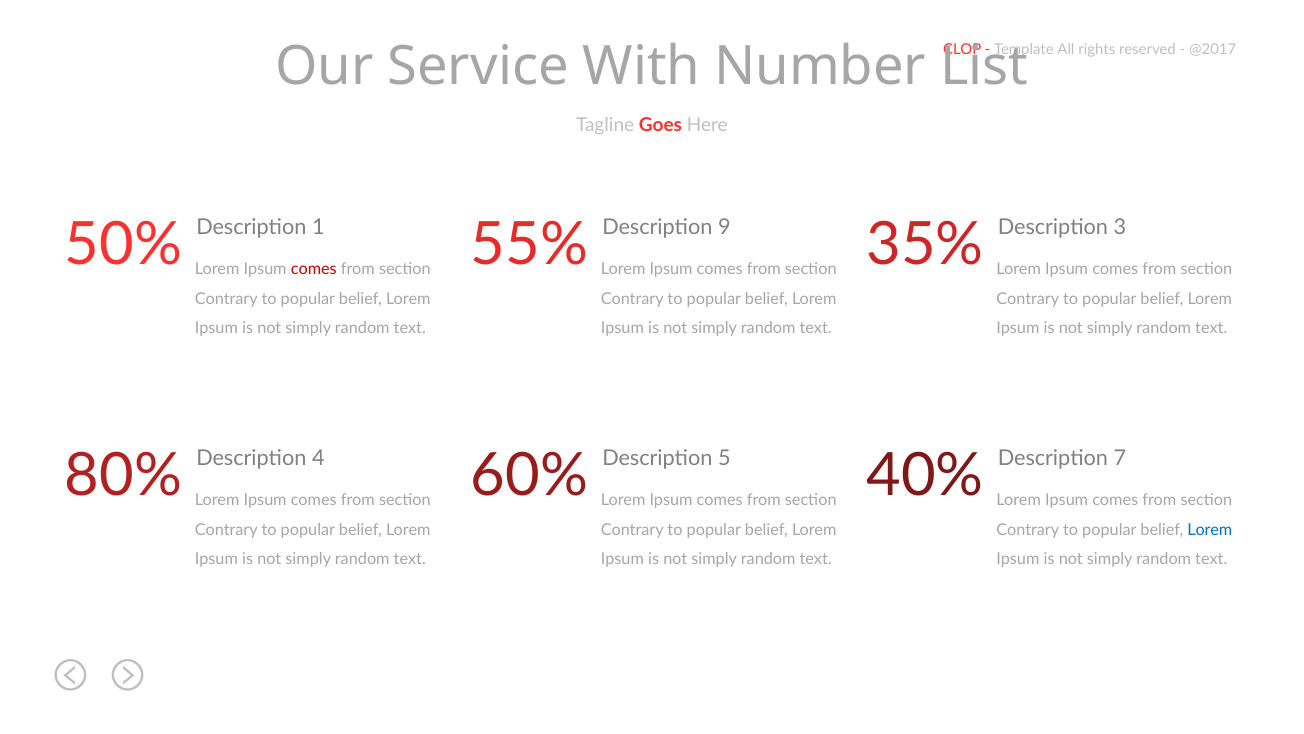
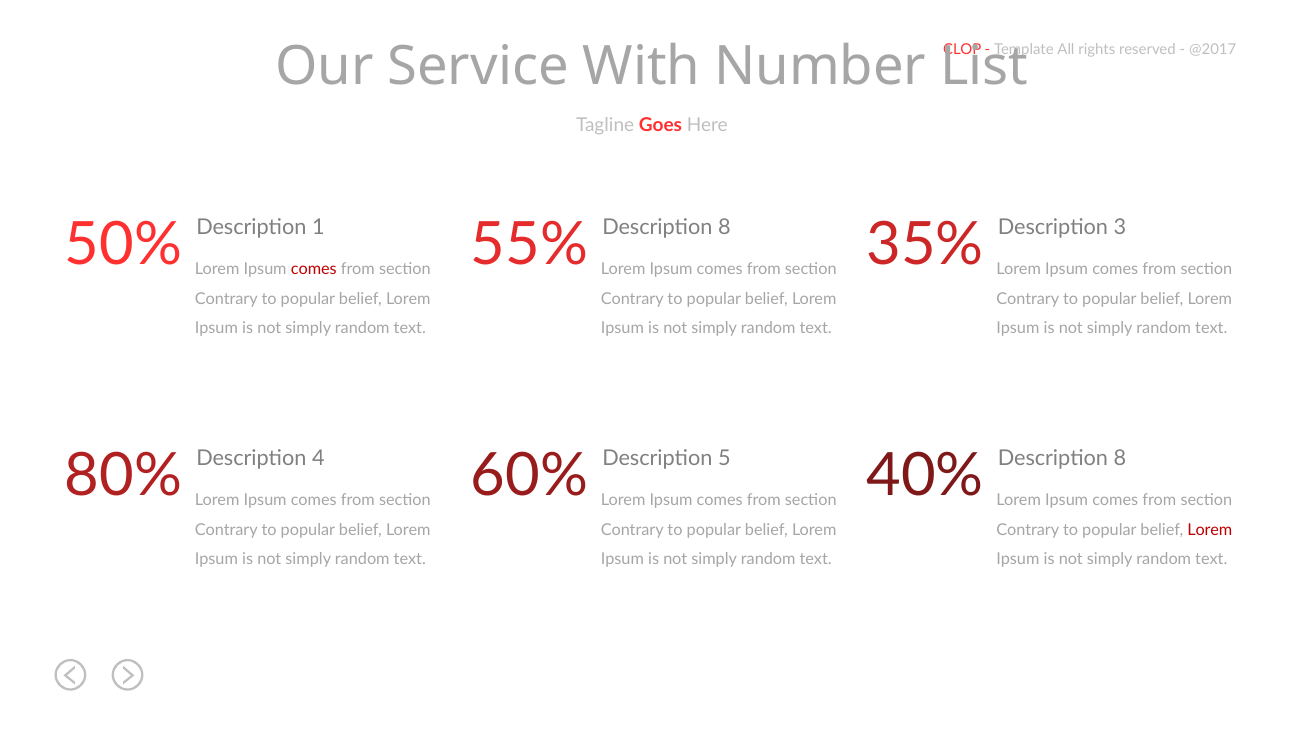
9 at (724, 227): 9 -> 8
7 at (1120, 458): 7 -> 8
Lorem at (1210, 530) colour: blue -> red
